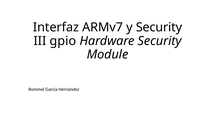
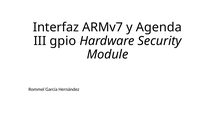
y Security: Security -> Agenda
